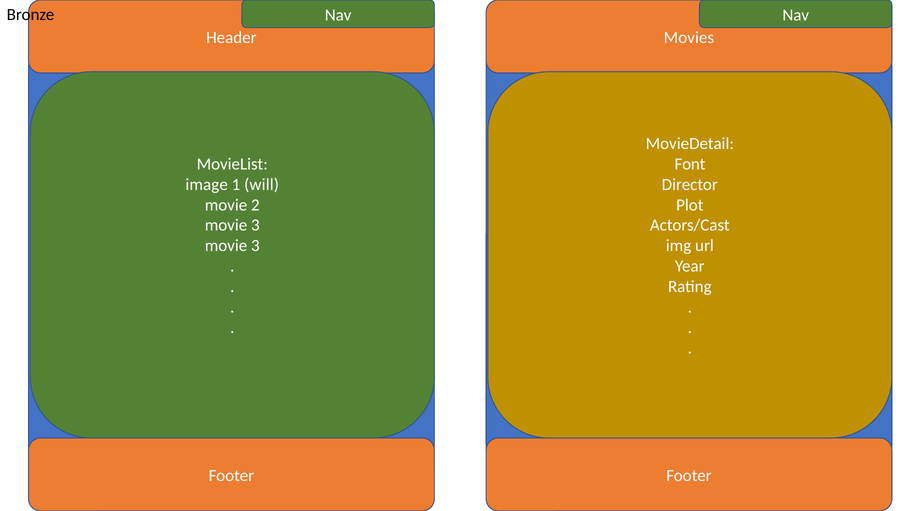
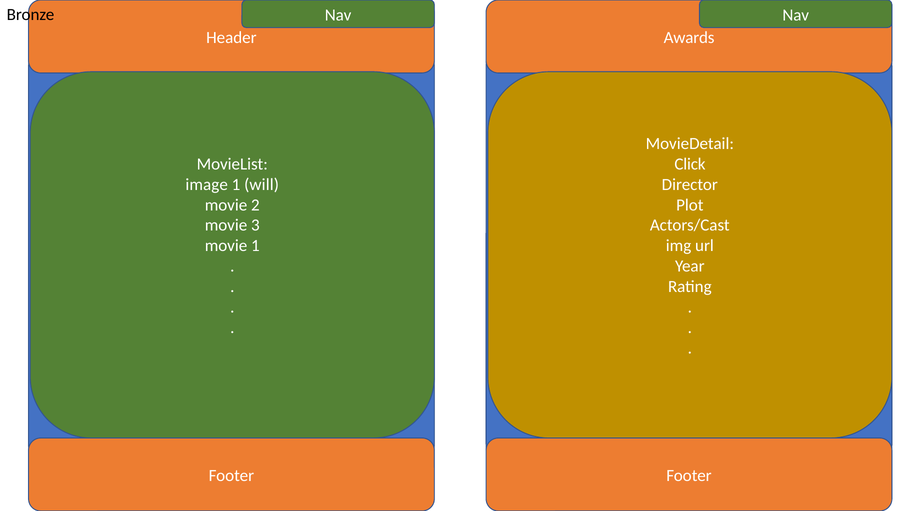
Movies: Movies -> Awards
Font: Font -> Click
3 at (255, 246): 3 -> 1
